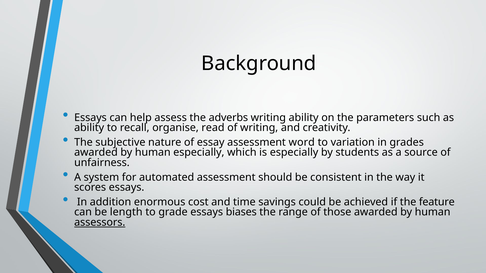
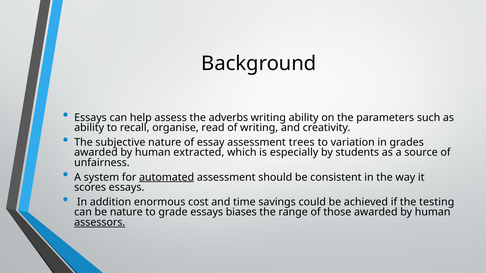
word: word -> trees
human especially: especially -> extracted
automated underline: none -> present
feature: feature -> testing
be length: length -> nature
